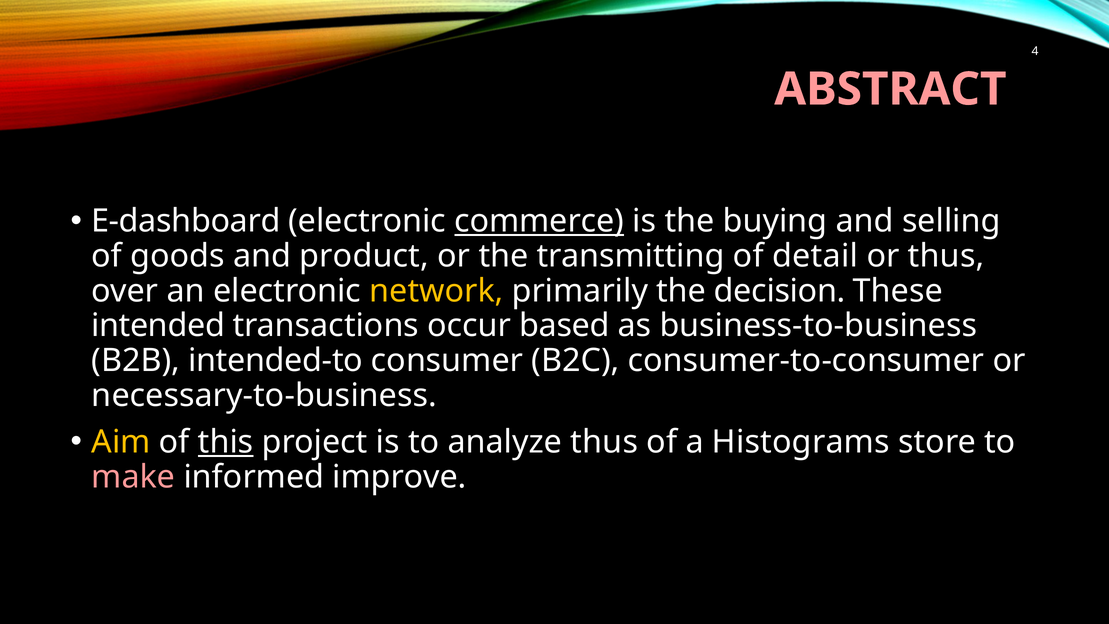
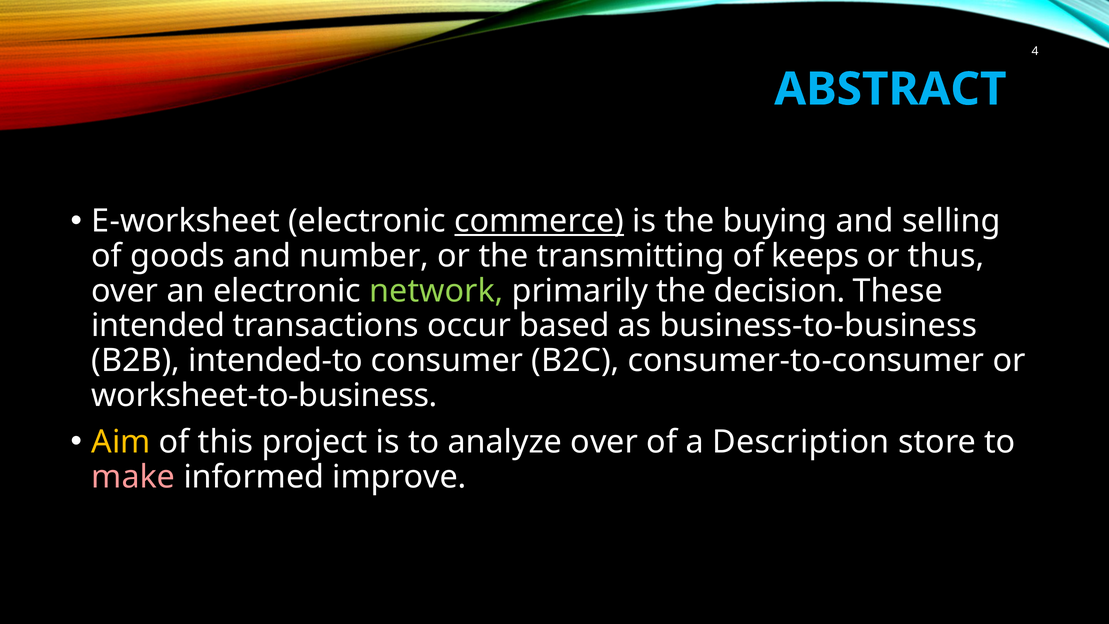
ABSTRACT colour: pink -> light blue
E-dashboard: E-dashboard -> E-worksheet
product: product -> number
detail: detail -> keeps
network colour: yellow -> light green
necessary-to-business: necessary-to-business -> worksheet-to-business
this underline: present -> none
analyze thus: thus -> over
Histograms: Histograms -> Description
